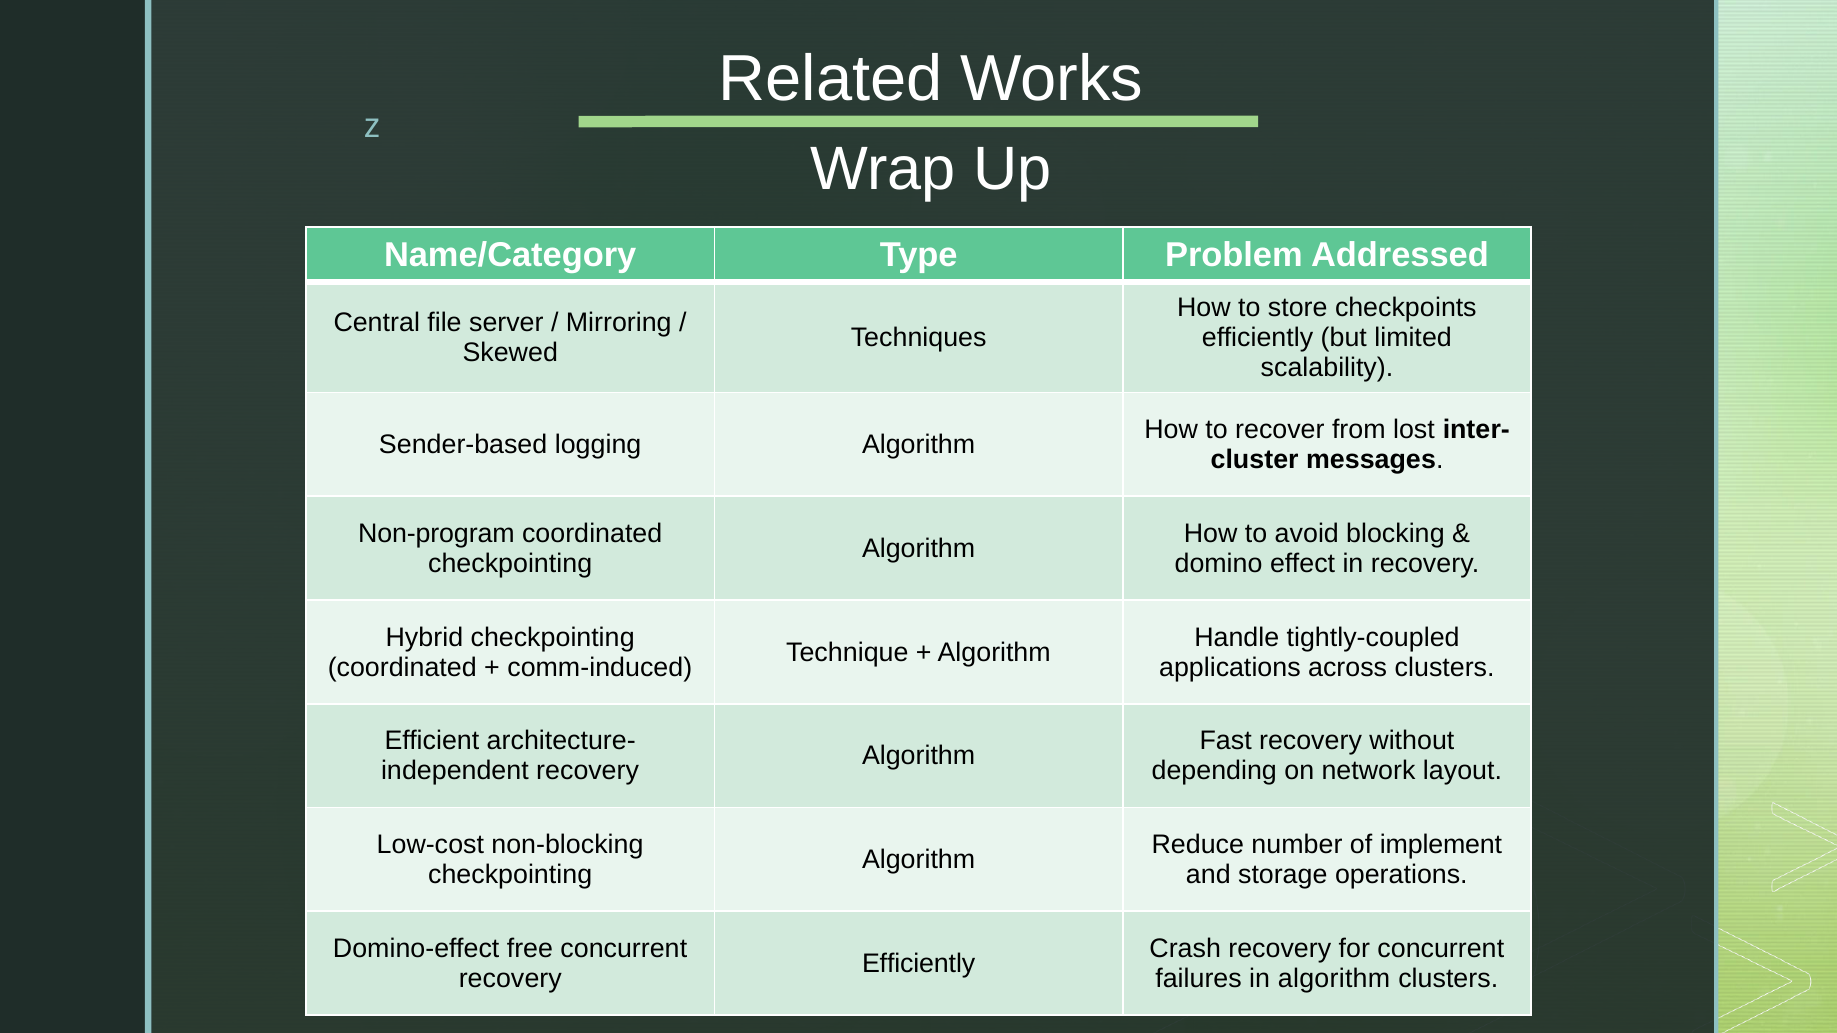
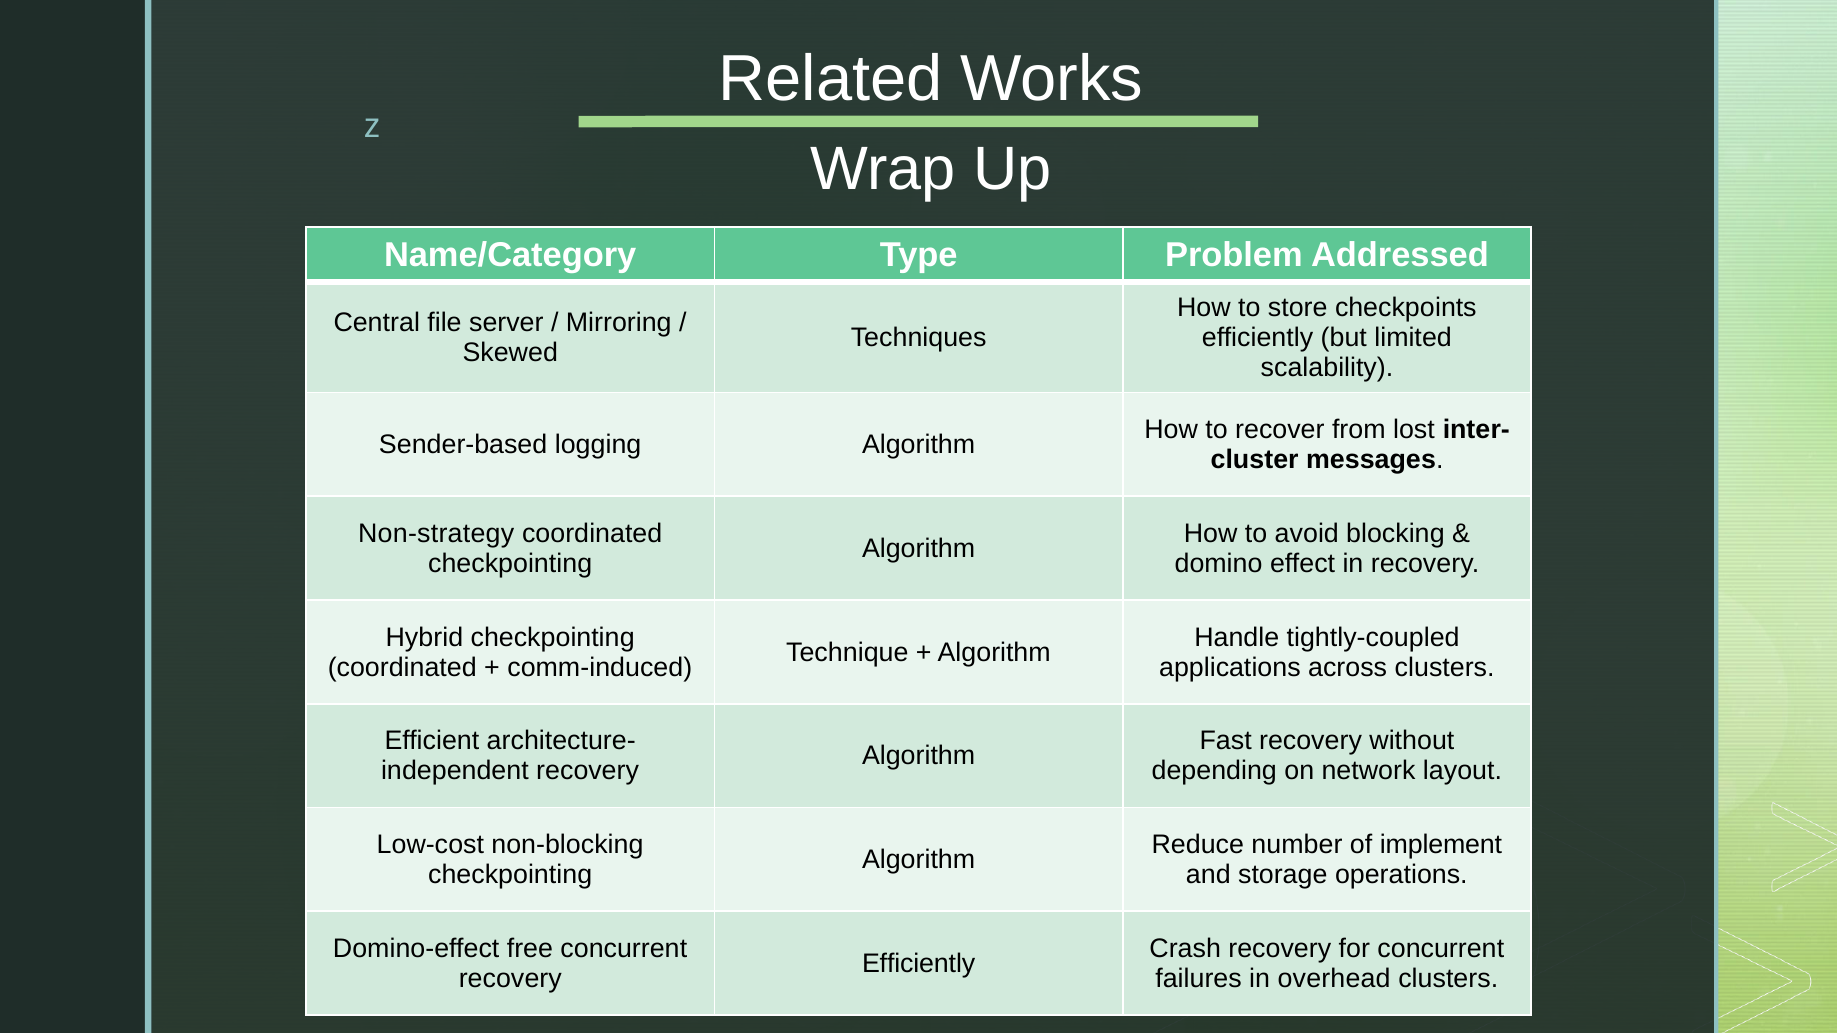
Non-program: Non-program -> Non-strategy
in algorithm: algorithm -> overhead
